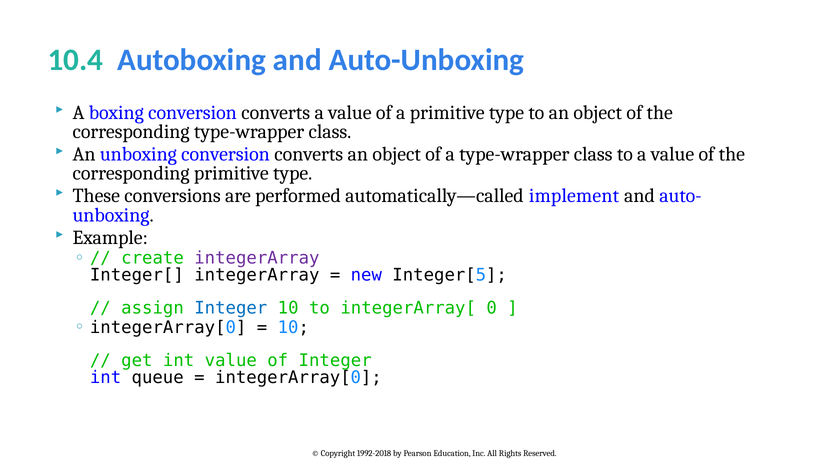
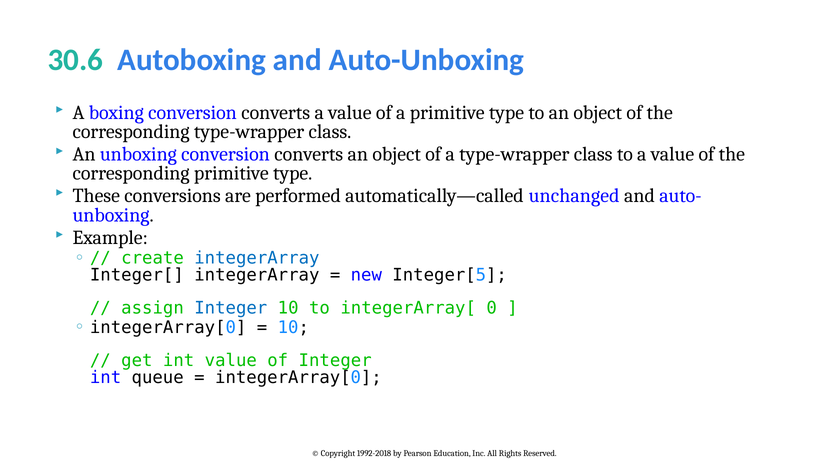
10.4: 10.4 -> 30.6
implement: implement -> unchanged
integerArray at (257, 258) colour: purple -> blue
